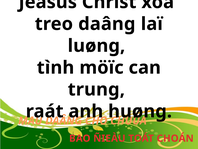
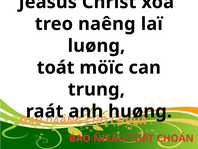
treo daâng: daâng -> naêng
tình at (56, 67): tình -> toát
